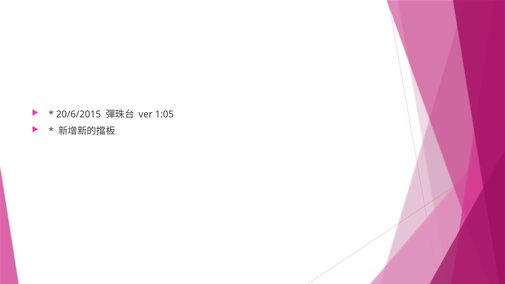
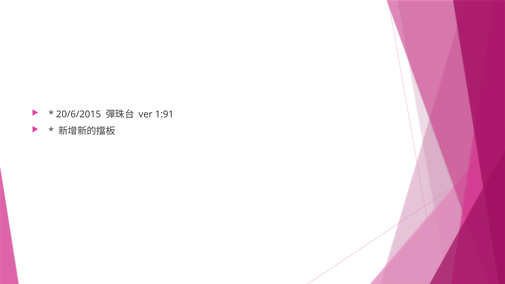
1:05: 1:05 -> 1:91
